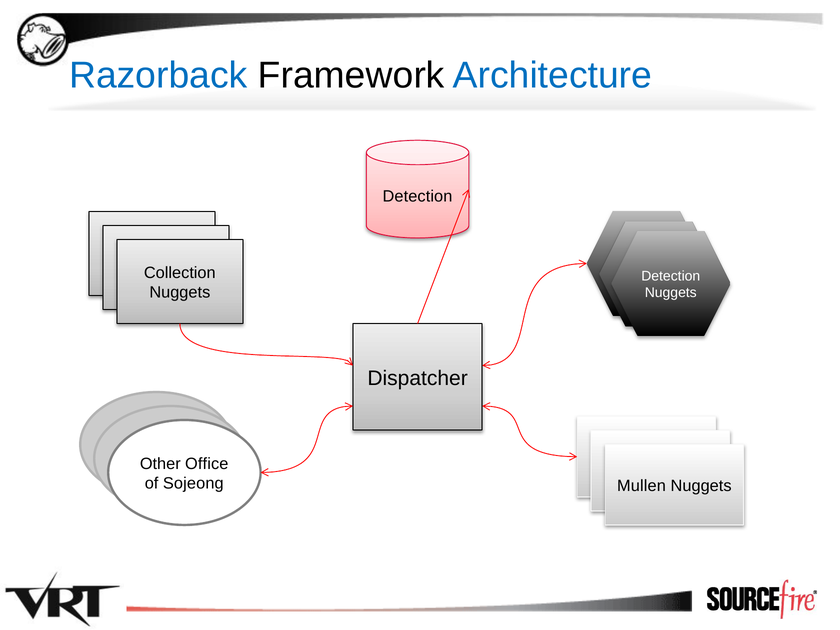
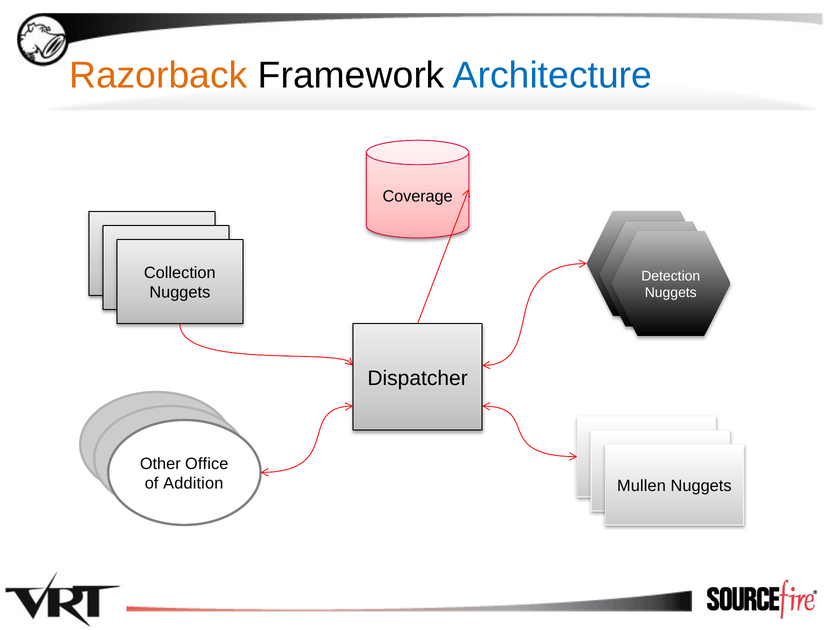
Razorback colour: blue -> orange
Detection at (417, 196): Detection -> Coverage
Sojeong: Sojeong -> Addition
